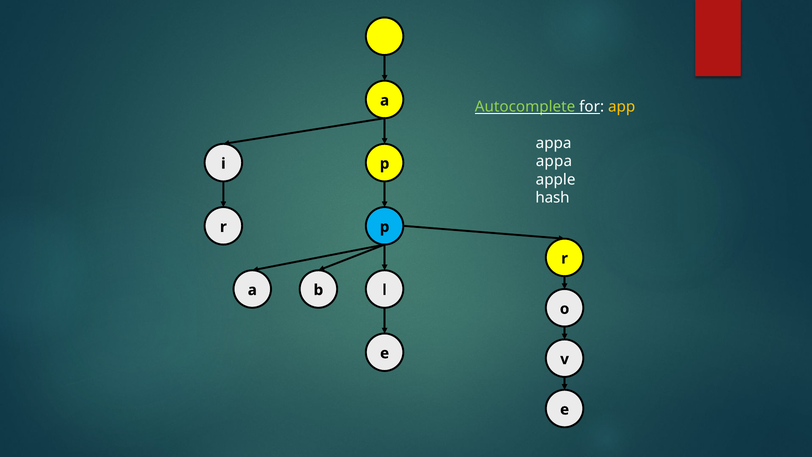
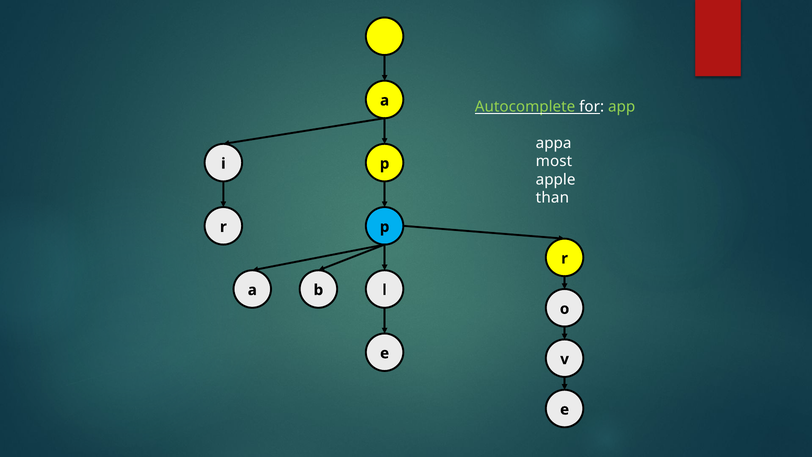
app colour: yellow -> light green
appa at (554, 161): appa -> most
hash: hash -> than
